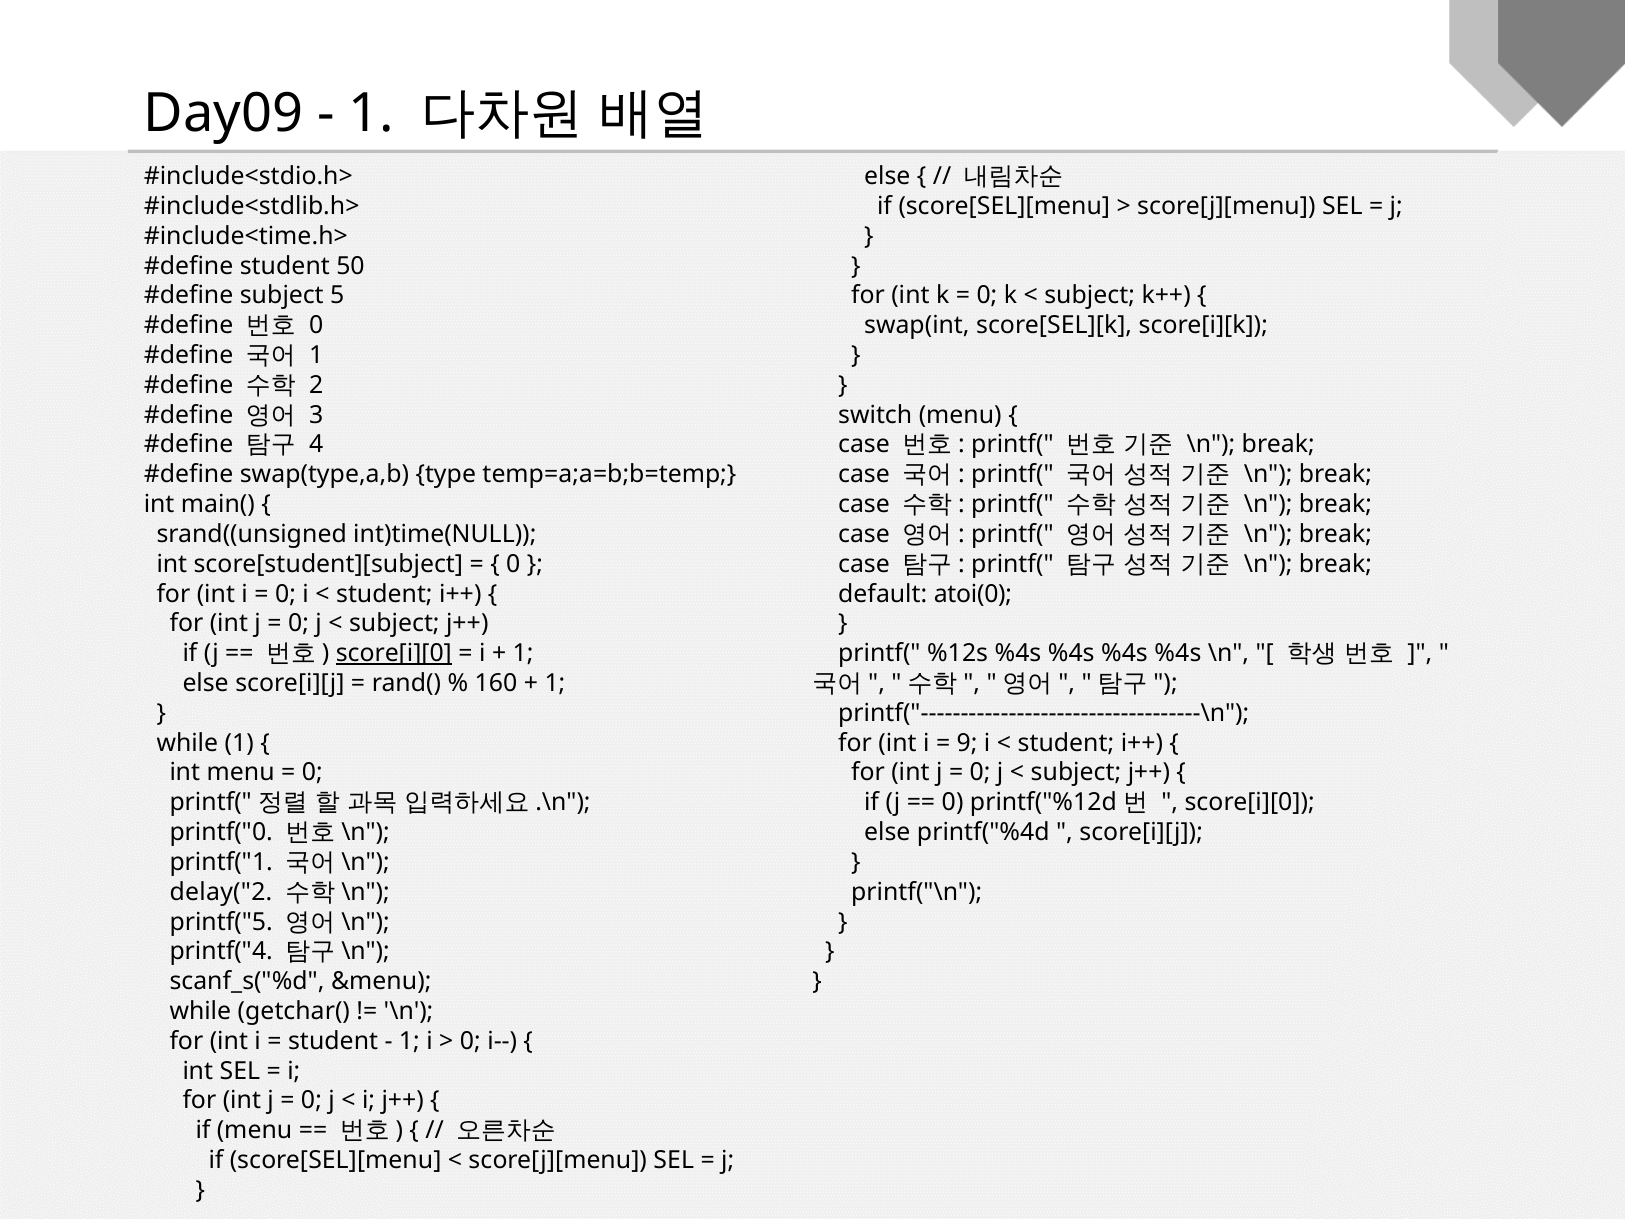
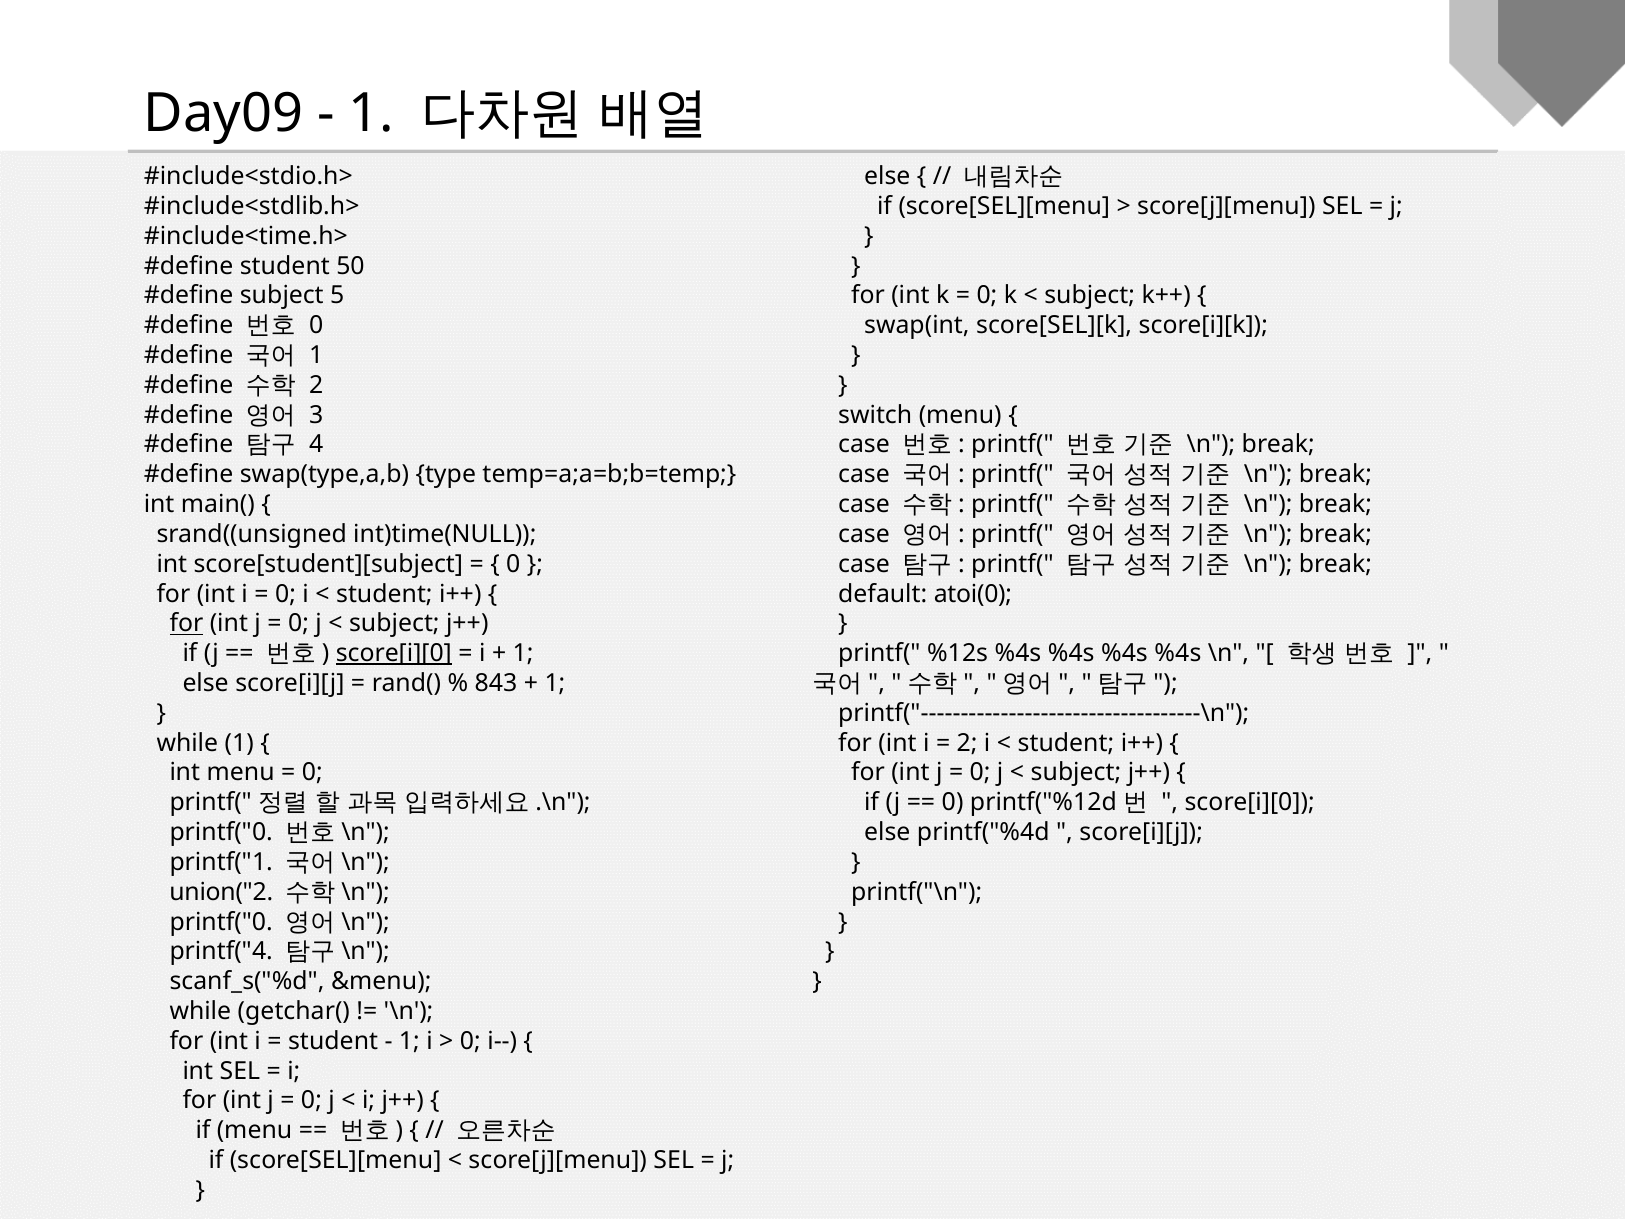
for at (186, 624) underline: none -> present
160: 160 -> 843
9 at (967, 743): 9 -> 2
delay("2: delay("2 -> union("2
printf("5 at (221, 922): printf("5 -> printf("0
